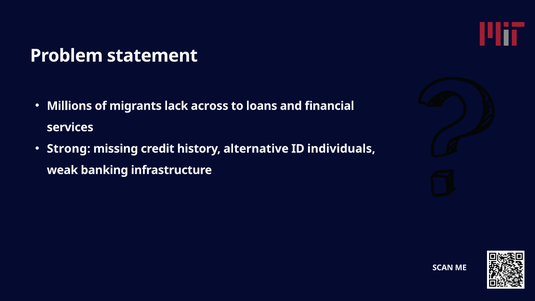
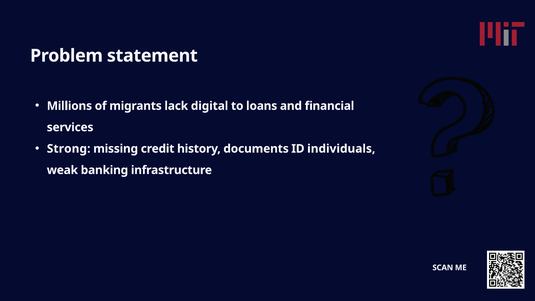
across: across -> digital
alternative: alternative -> documents
